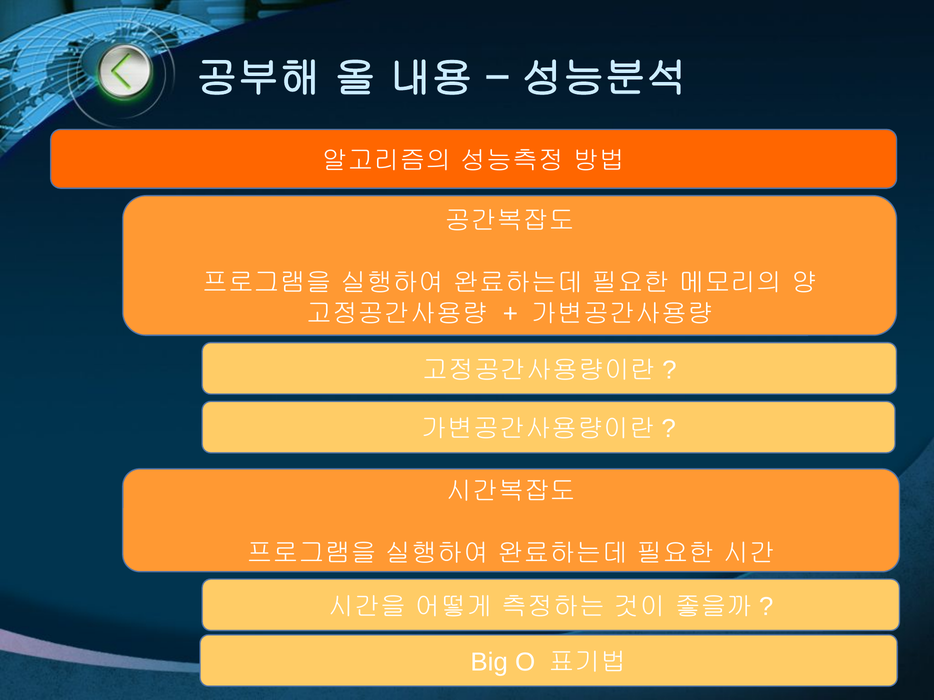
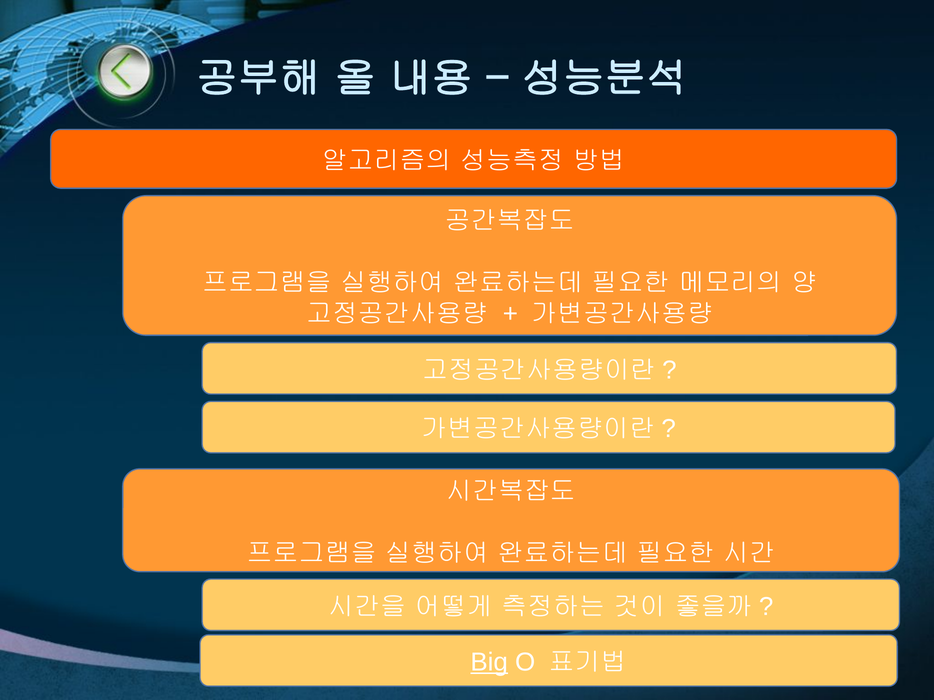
Big underline: none -> present
